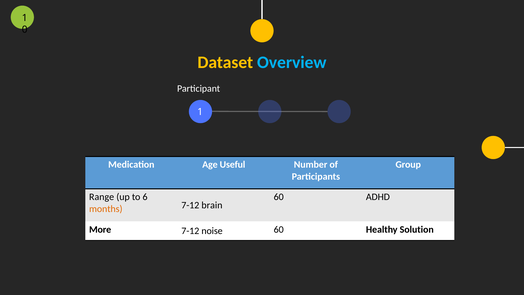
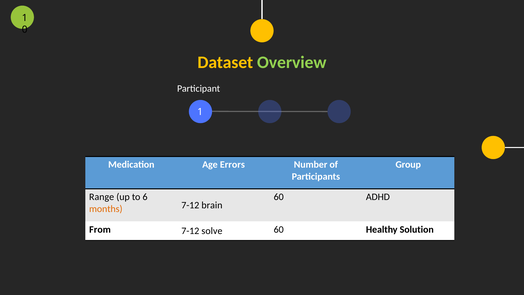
Overview colour: light blue -> light green
Useful: Useful -> Errors
More: More -> From
noise: noise -> solve
